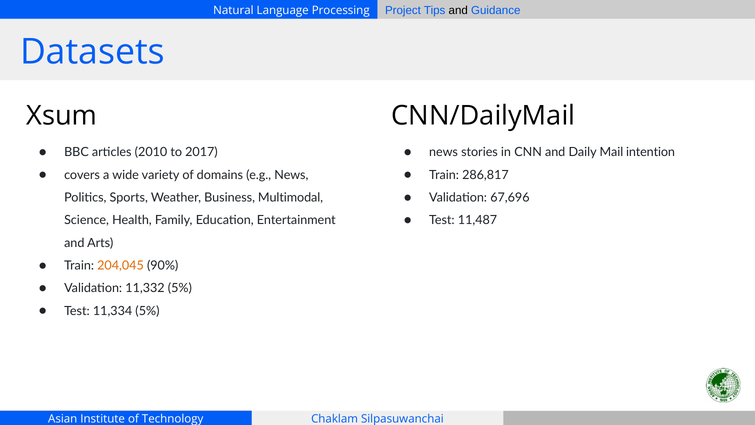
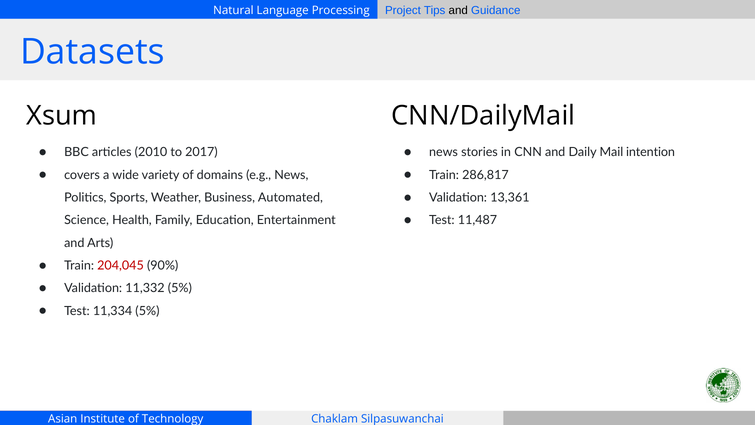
67,696: 67,696 -> 13,361
Multimodal: Multimodal -> Automated
204,045 colour: orange -> red
